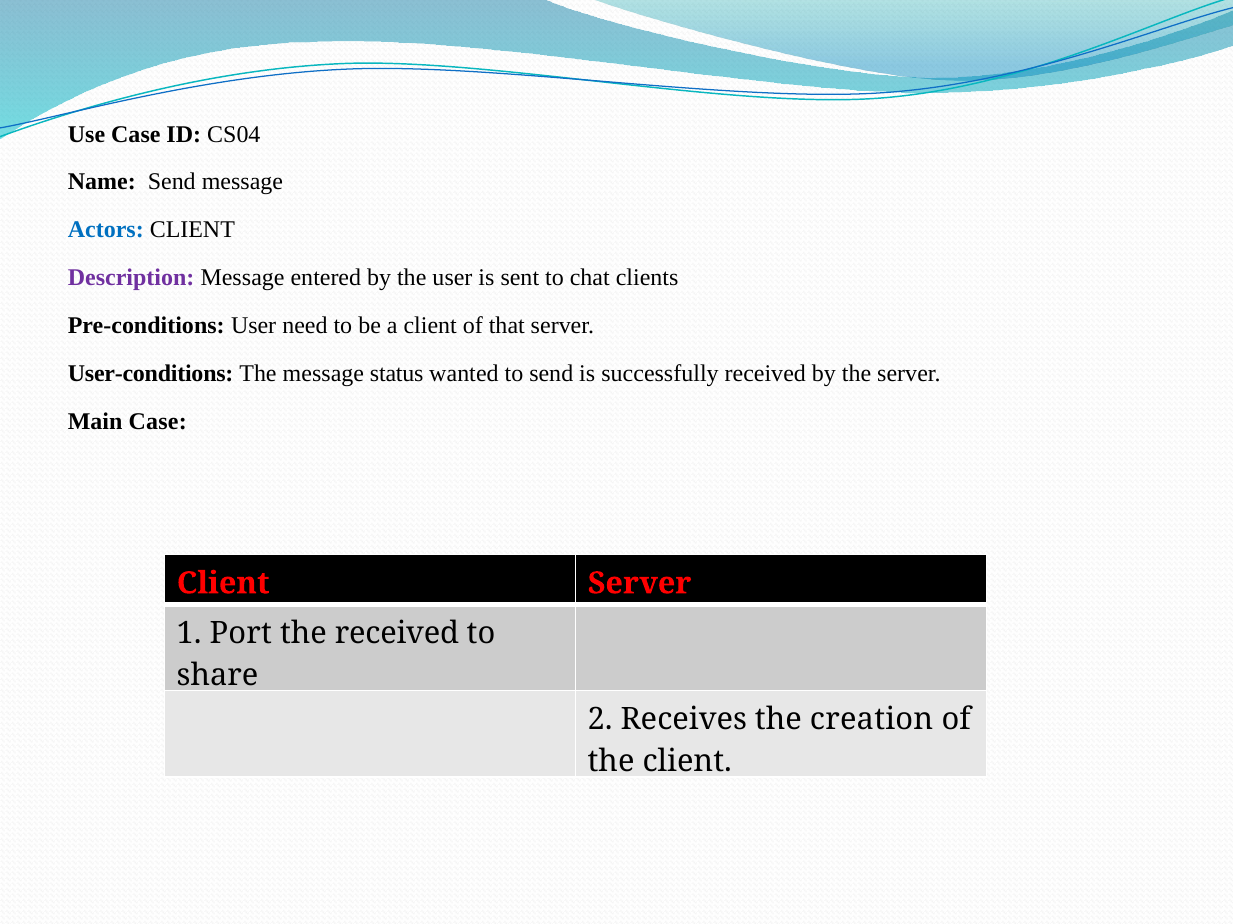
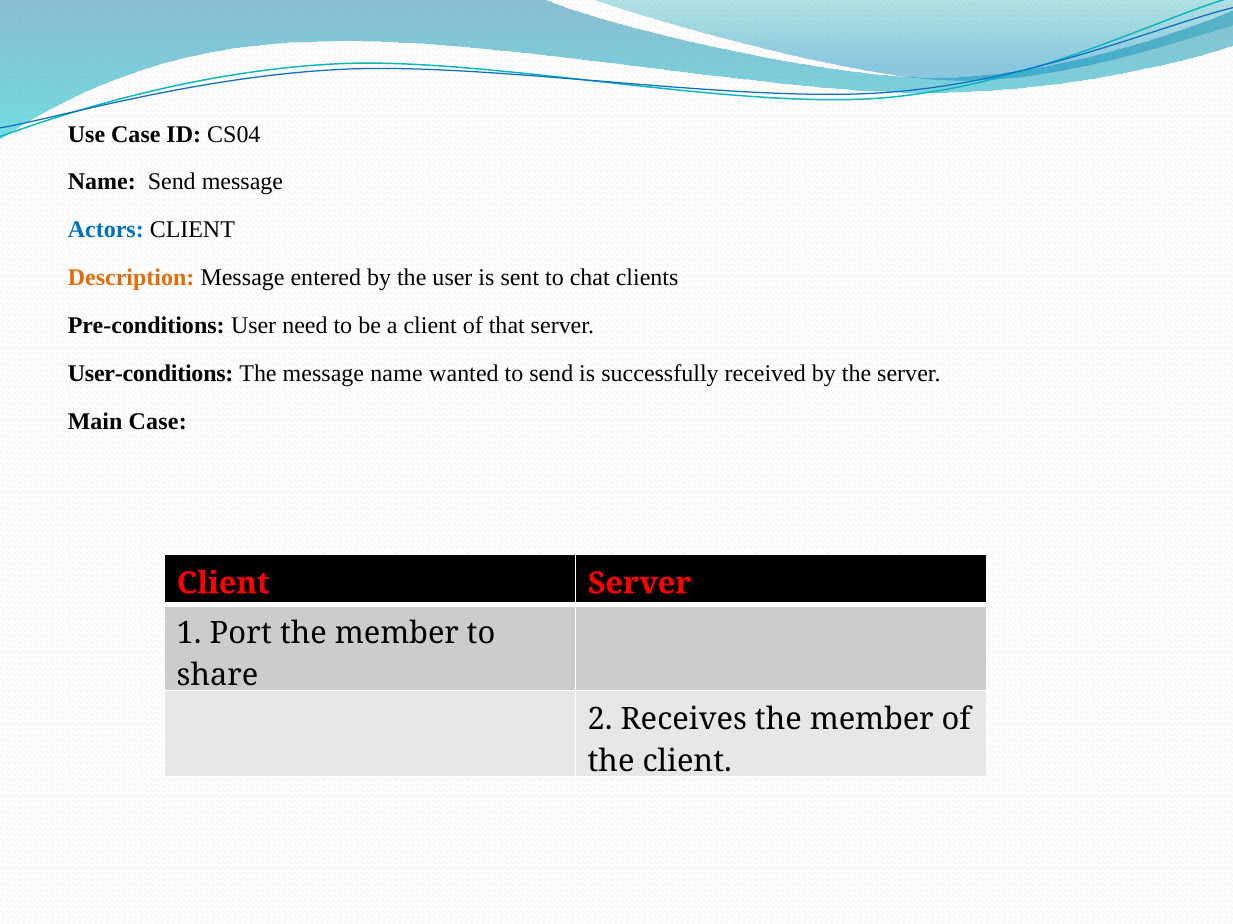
Description colour: purple -> orange
message status: status -> name
received at (397, 634): received -> member
Receives the creation: creation -> member
